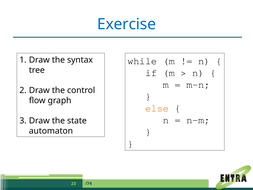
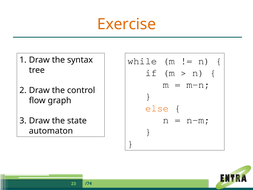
Exercise colour: blue -> orange
